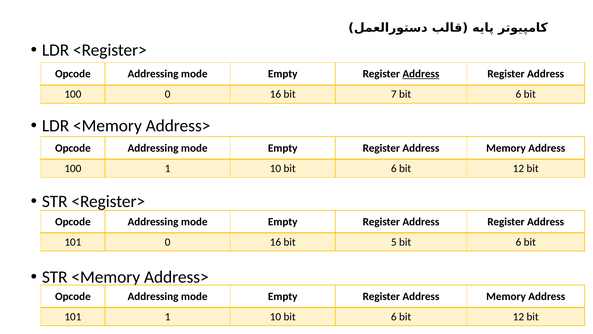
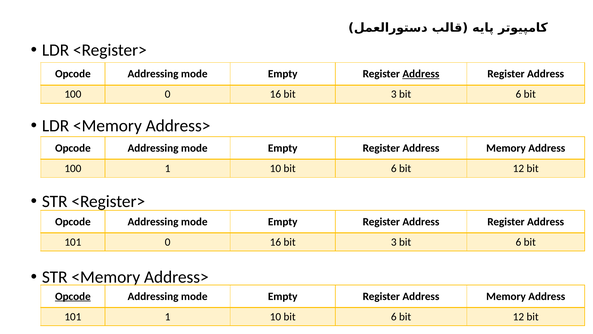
7 at (394, 94): 7 -> 3
5 at (394, 242): 5 -> 3
Opcode at (73, 296) underline: none -> present
